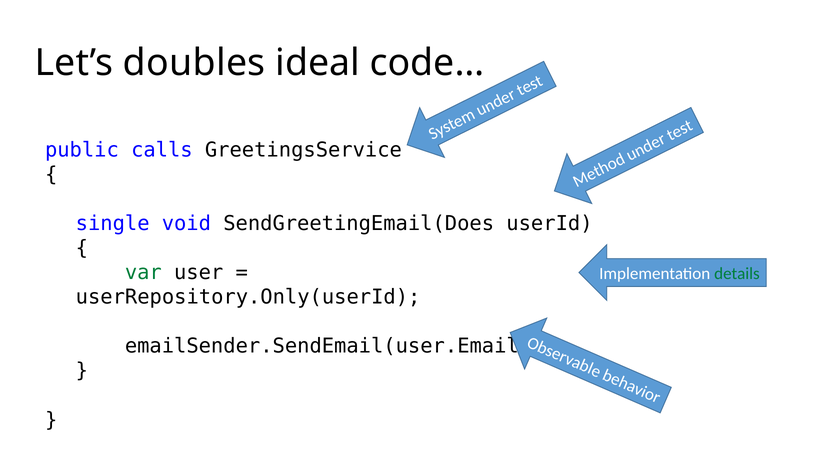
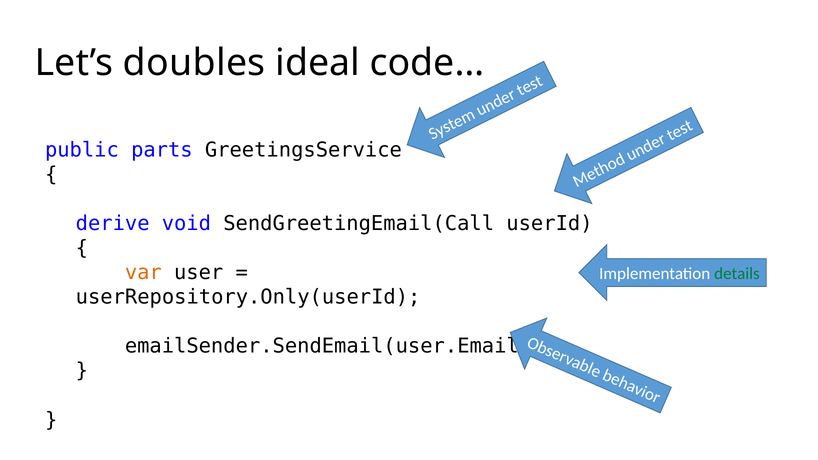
calls: calls -> parts
single: single -> derive
SendGreetingEmail(Does: SendGreetingEmail(Does -> SendGreetingEmail(Call
var colour: green -> orange
